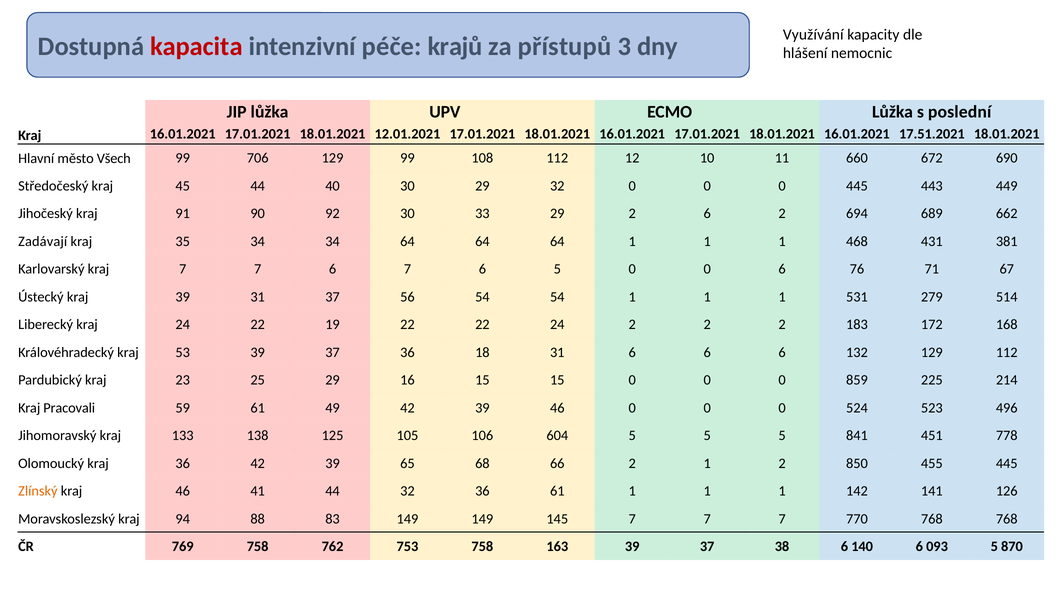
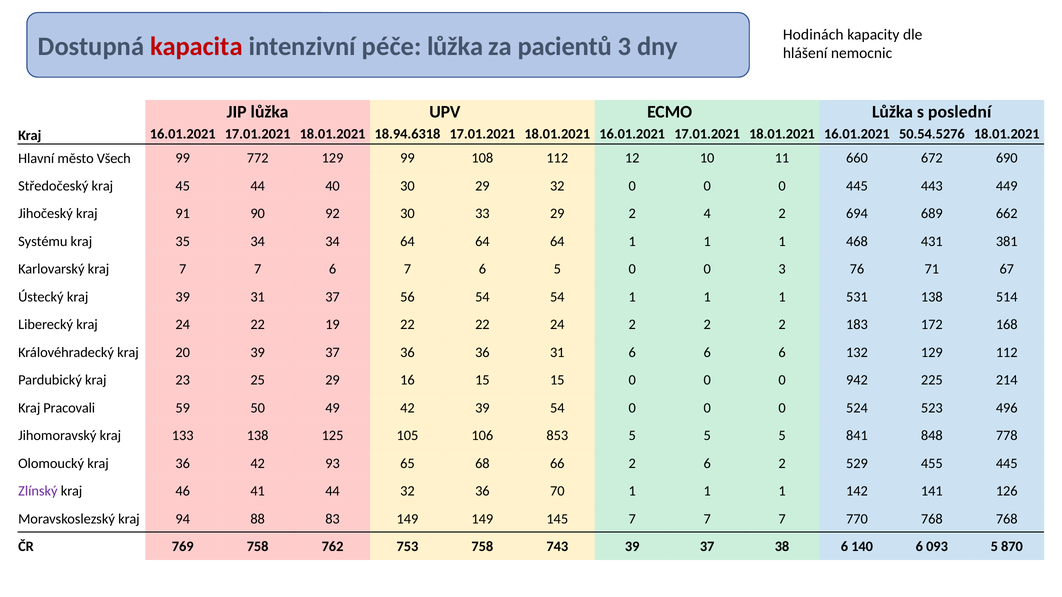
Využívání: Využívání -> Hodinách
péče krajů: krajů -> lůžka
přístupů: přístupů -> pacientů
12.01.2021: 12.01.2021 -> 18.94.6318
17.51.2021: 17.51.2021 -> 50.54.5276
706: 706 -> 772
2 6: 6 -> 4
Zadávají: Zadávají -> Systému
0 6: 6 -> 3
531 279: 279 -> 138
53: 53 -> 20
36 18: 18 -> 36
859: 859 -> 942
59 61: 61 -> 50
39 46: 46 -> 54
604: 604 -> 853
451: 451 -> 848
36 42 39: 39 -> 93
2 1: 1 -> 6
850: 850 -> 529
Zlínský colour: orange -> purple
36 61: 61 -> 70
163: 163 -> 743
